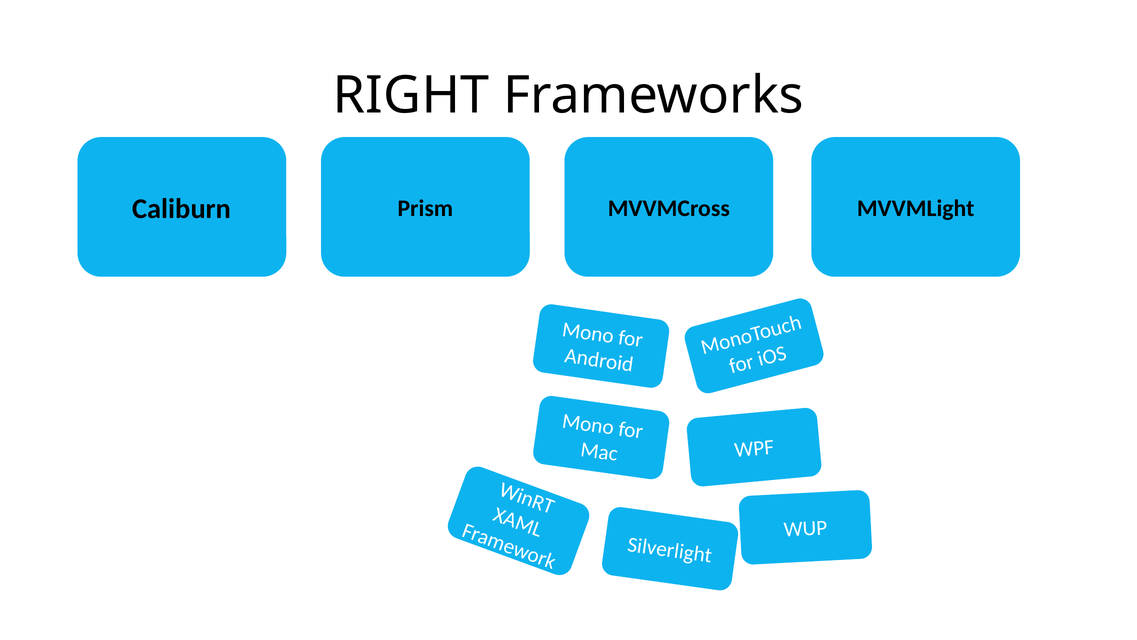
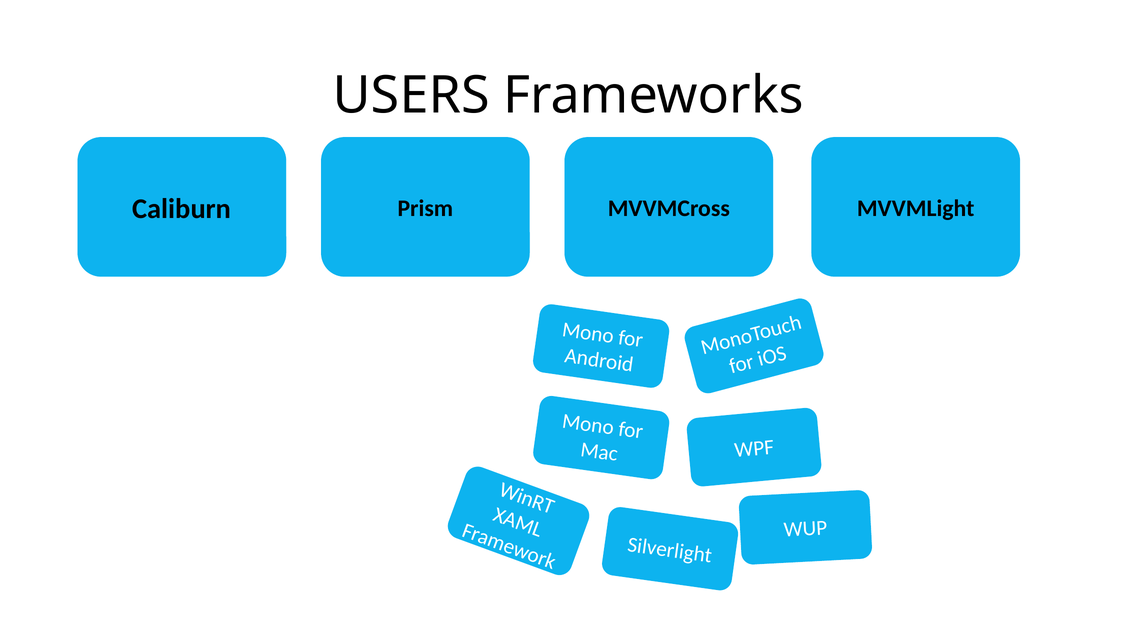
RIGHT: RIGHT -> USERS
